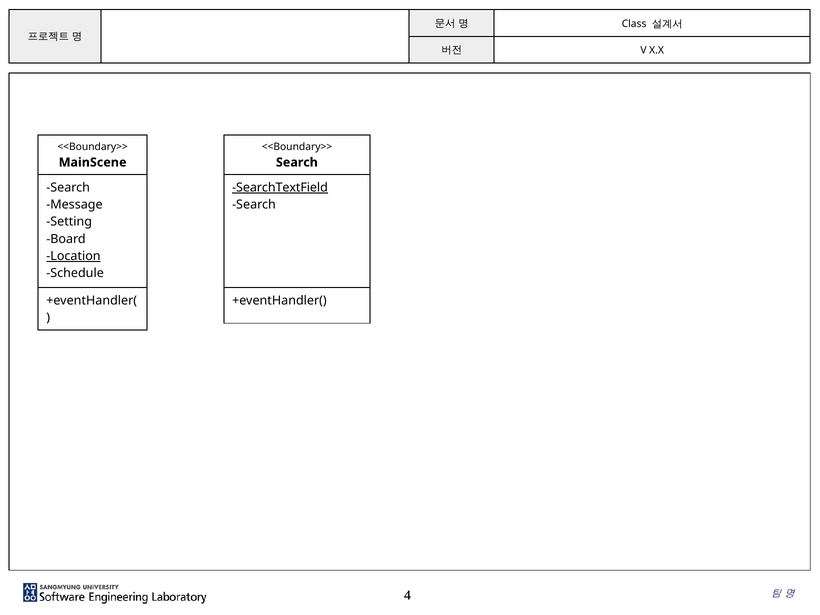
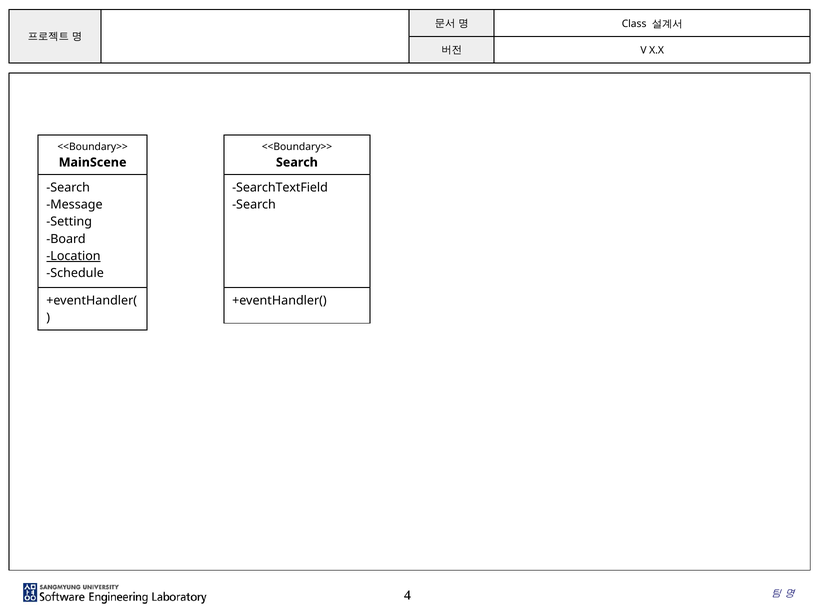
SearchTextField underline: present -> none
